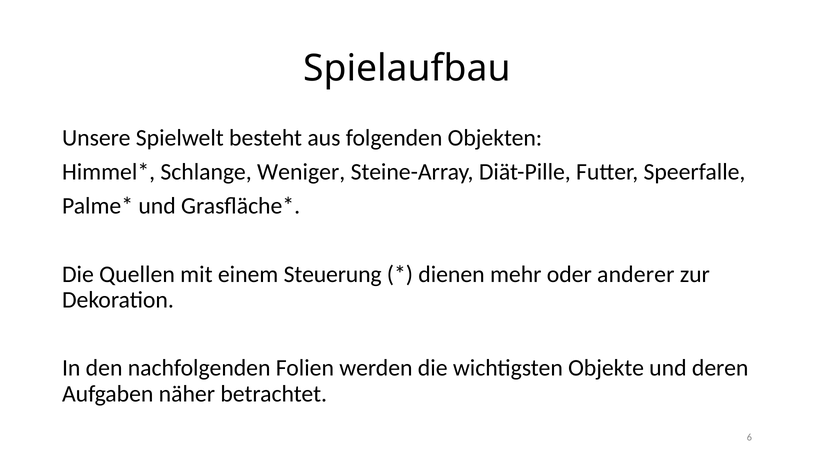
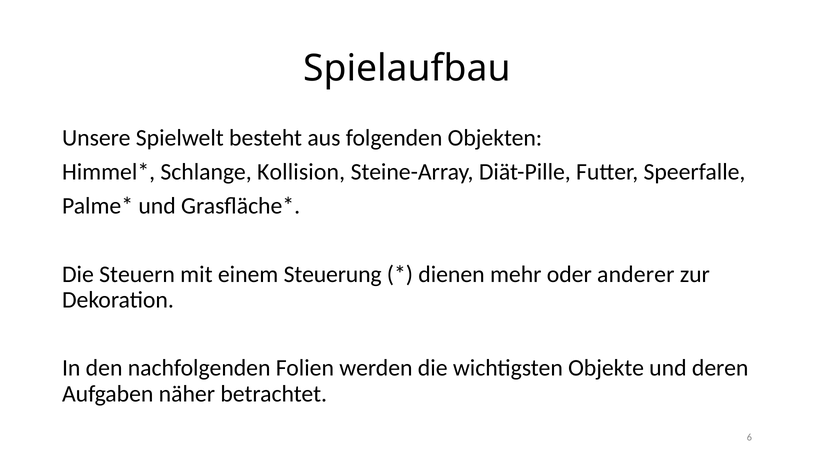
Weniger: Weniger -> Kollision
Quellen: Quellen -> Steuern
